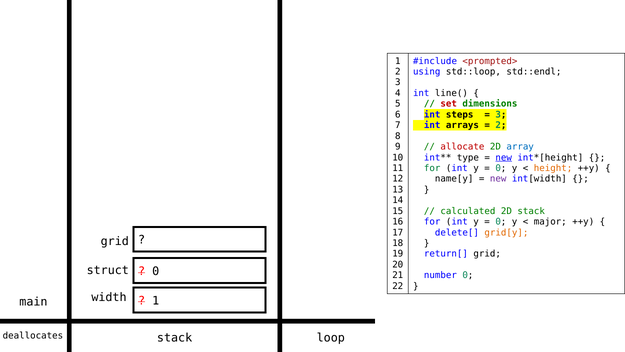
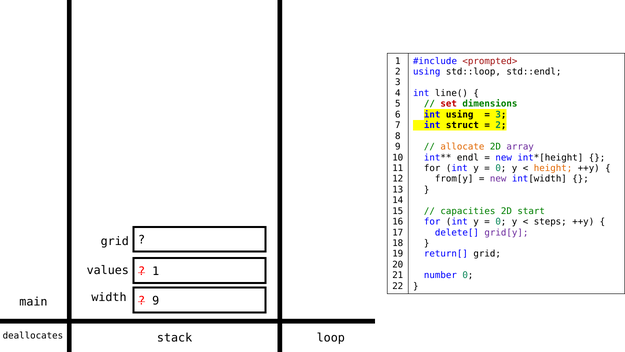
int steps: steps -> using
arrays: arrays -> struct
allocate colour: red -> orange
array colour: blue -> purple
type: type -> endl
new at (504, 157) underline: present -> none
for at (432, 168) colour: green -> black
name[y: name[y -> from[y
calculated: calculated -> capacities
2D stack: stack -> start
major: major -> steps
grid[y colour: orange -> purple
struct: struct -> values
0 at (156, 271): 0 -> 1
1 at (156, 300): 1 -> 9
